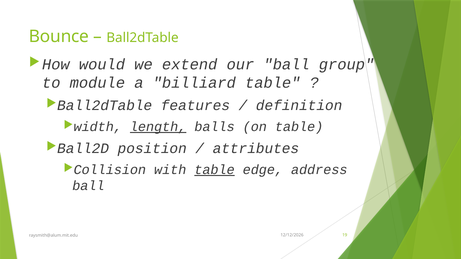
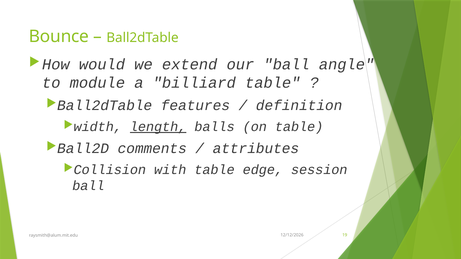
group: group -> angle
position: position -> comments
table at (215, 170) underline: present -> none
address: address -> session
